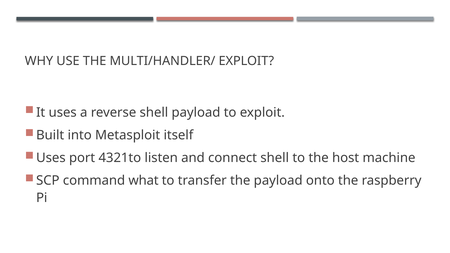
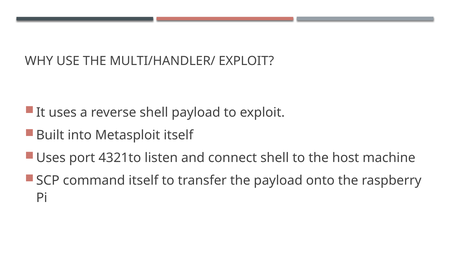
command what: what -> itself
